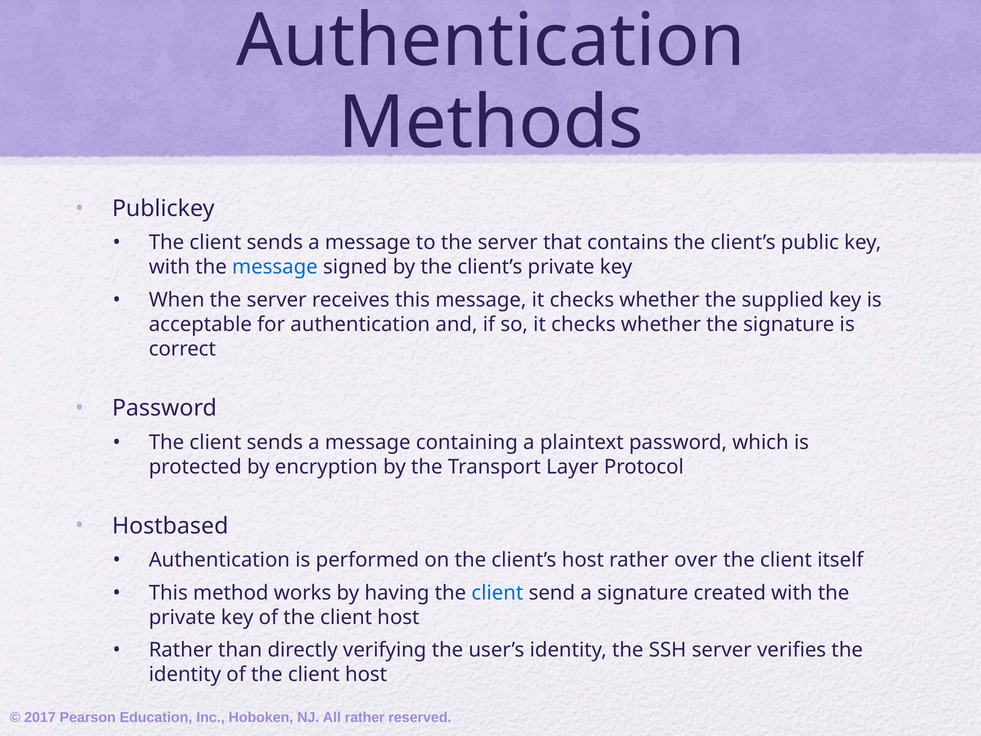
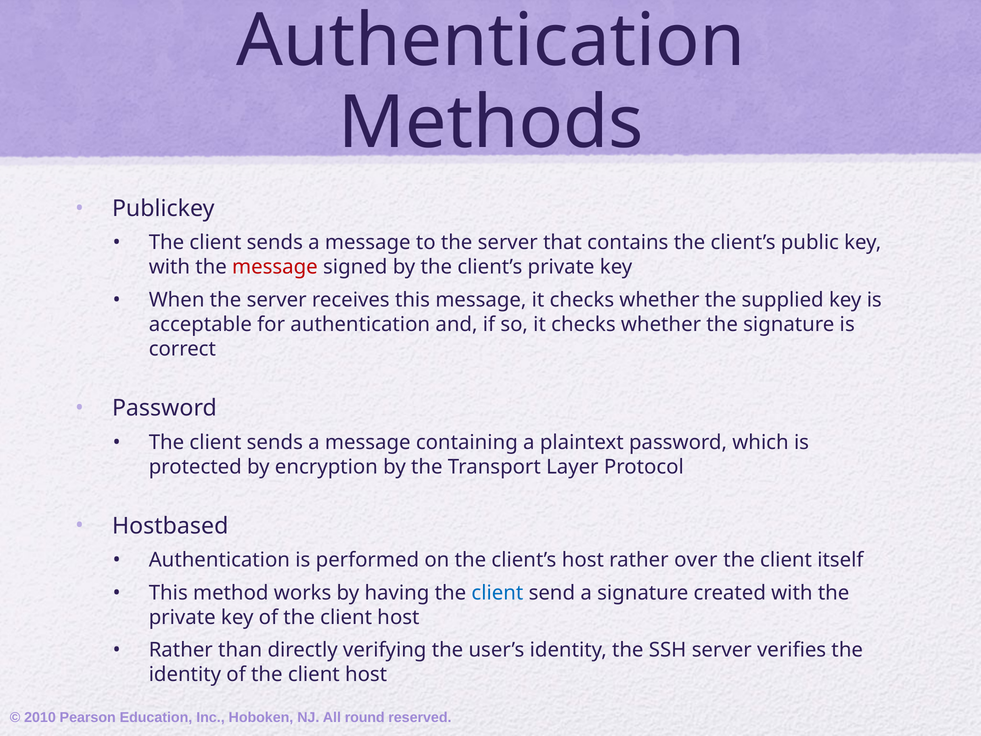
message at (275, 267) colour: blue -> red
2017: 2017 -> 2010
All rather: rather -> round
